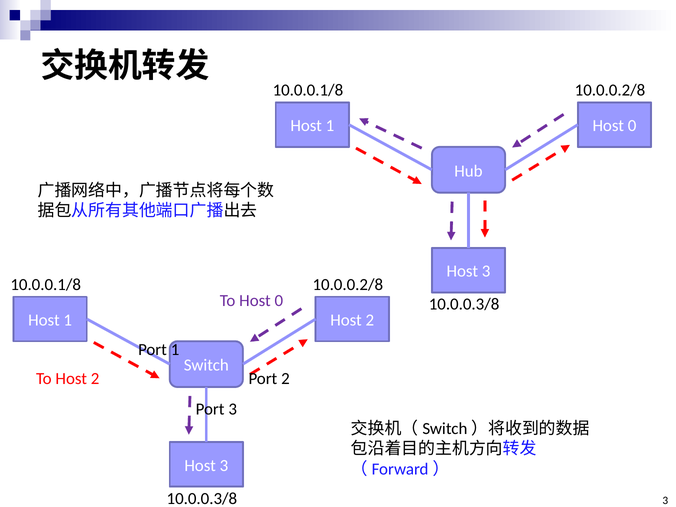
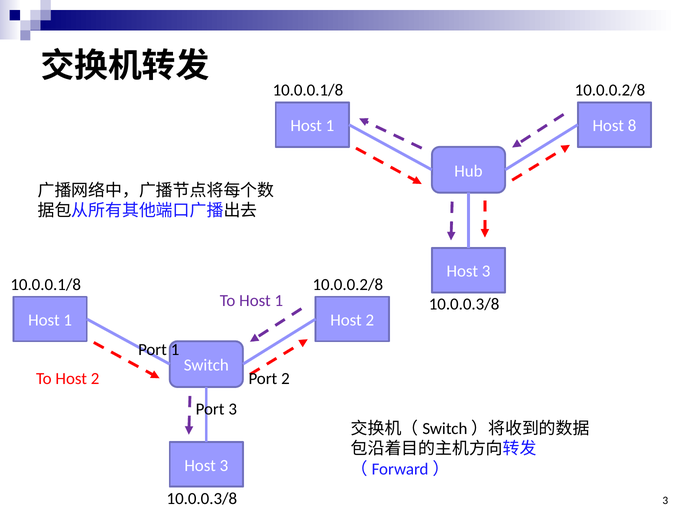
1 Host 0: 0 -> 8
To Host 0: 0 -> 1
